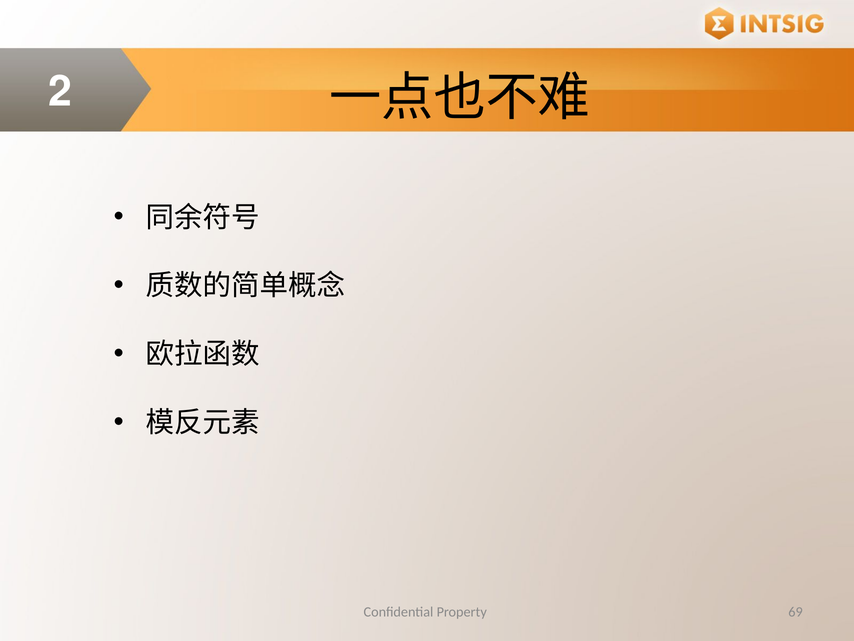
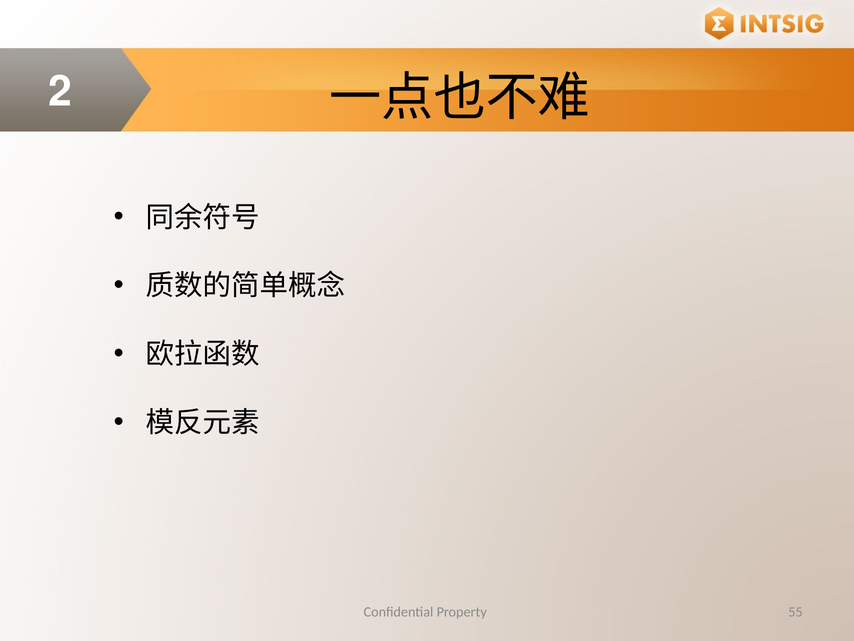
69: 69 -> 55
